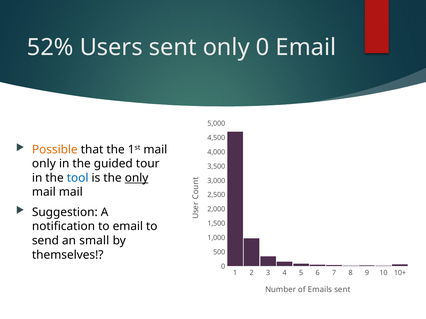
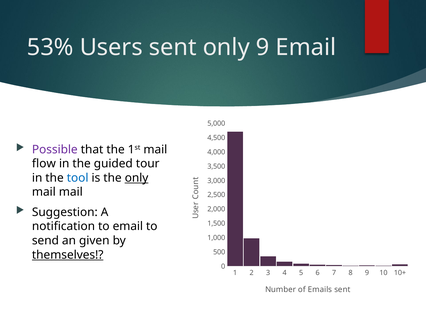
52%: 52% -> 53%
only 0: 0 -> 9
Possible colour: orange -> purple
only at (44, 164): only -> flow
small: small -> given
themselves underline: none -> present
